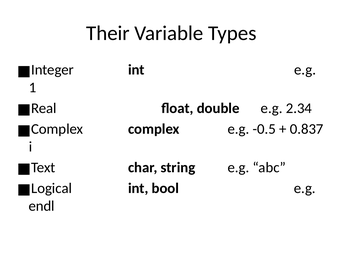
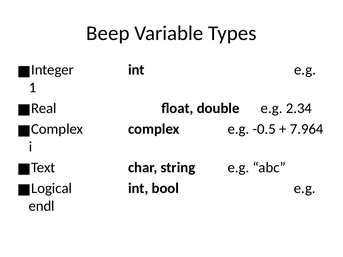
Their: Their -> Beep
0.837: 0.837 -> 7.964
